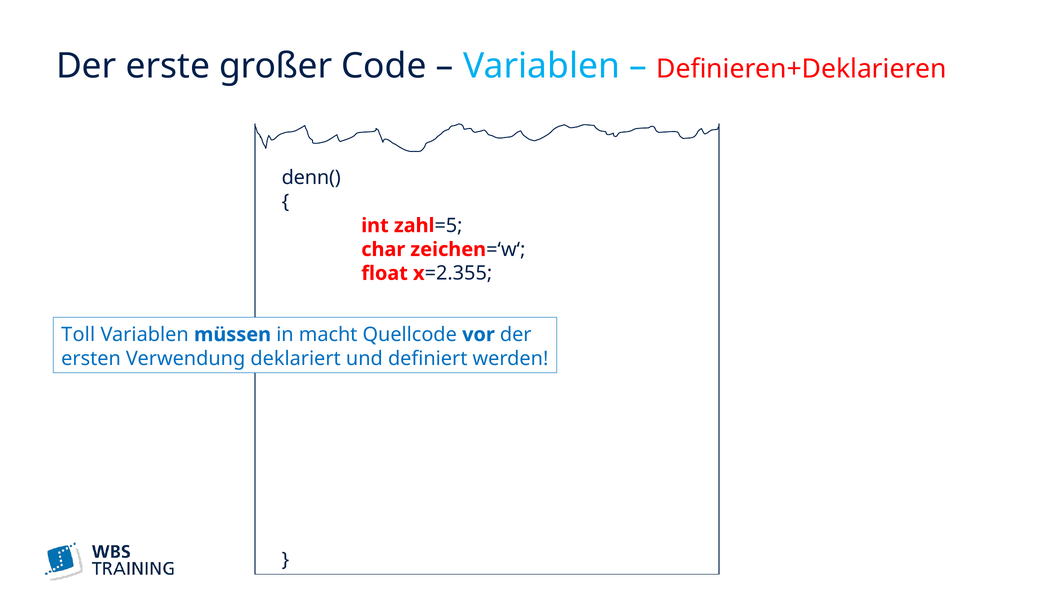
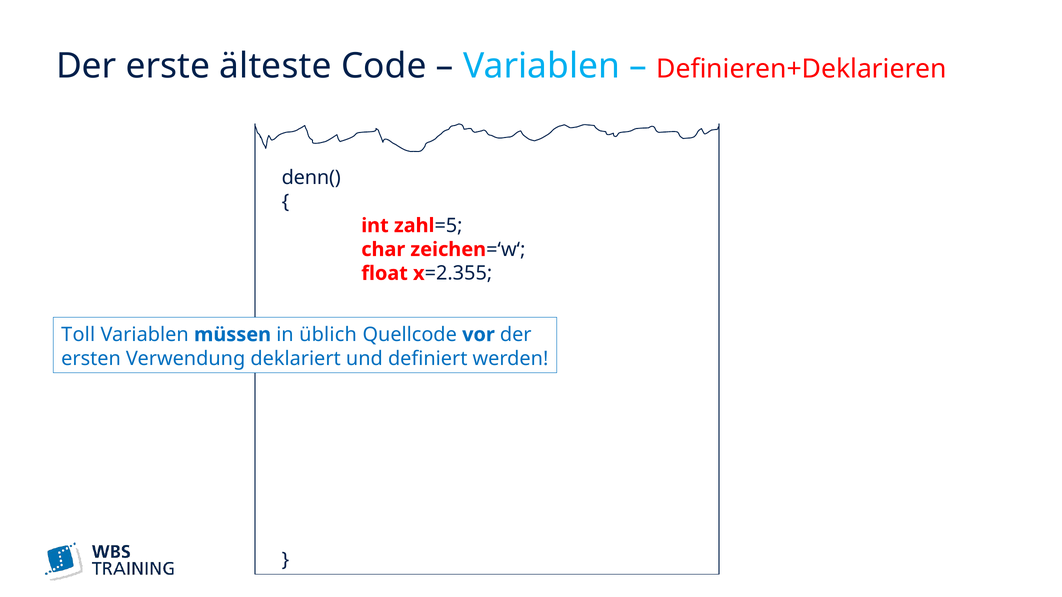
großer: großer -> älteste
macht: macht -> üblich
